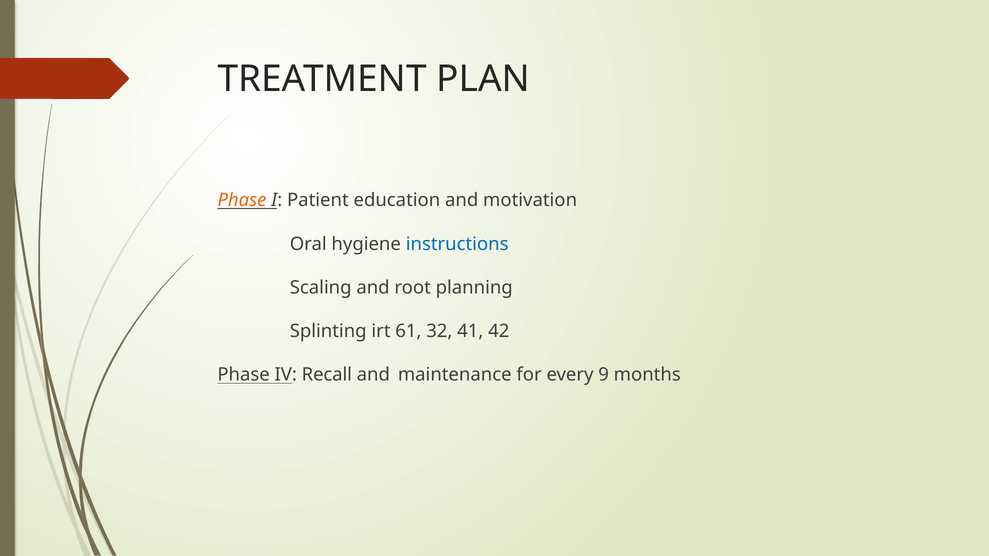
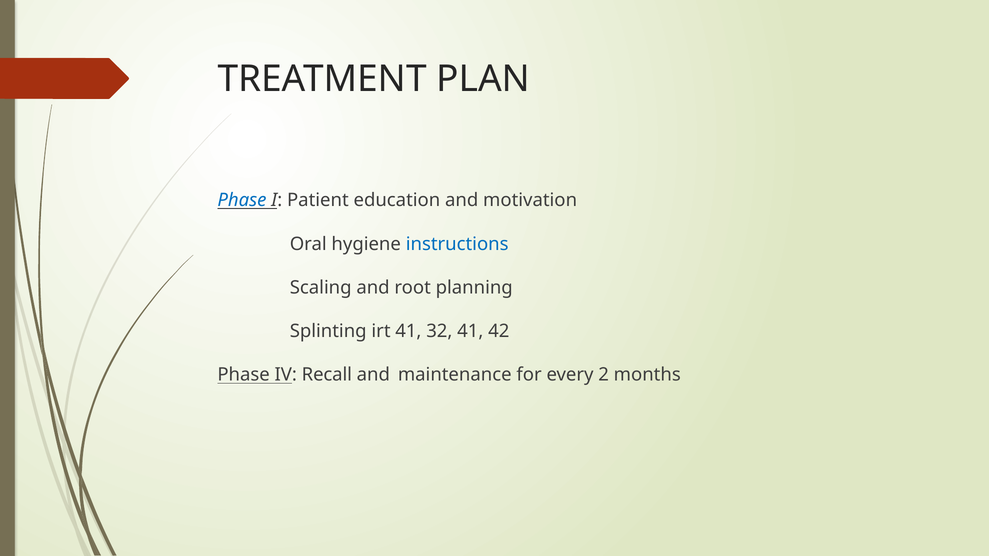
Phase at (242, 200) colour: orange -> blue
irt 61: 61 -> 41
9: 9 -> 2
